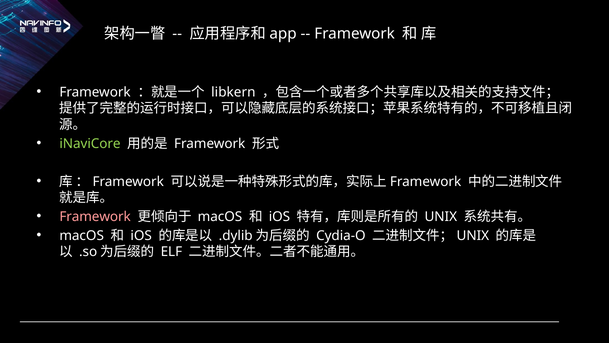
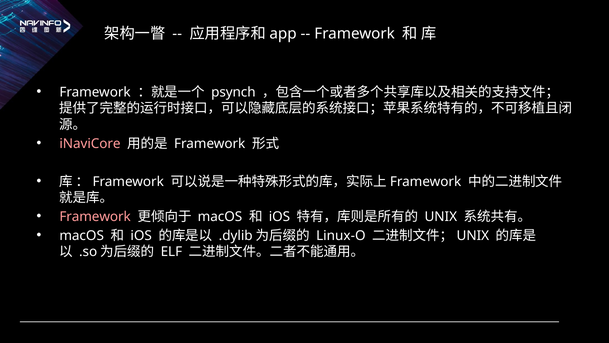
libkern: libkern -> psynch
iNaviCore colour: light green -> pink
Cydia-O: Cydia-O -> Linux-O
